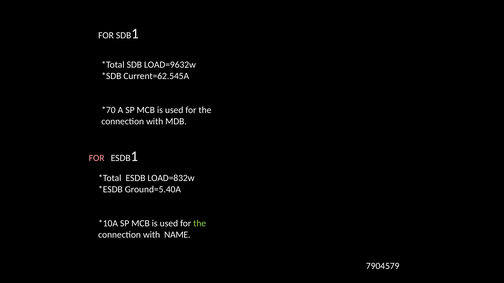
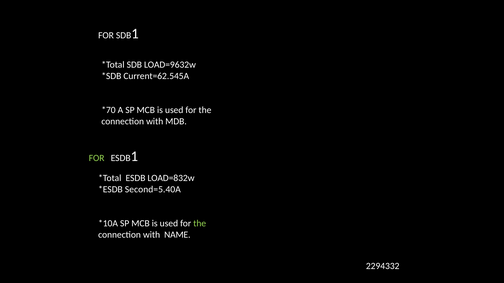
FOR at (97, 158) colour: pink -> light green
Ground=5.40A: Ground=5.40A -> Second=5.40A
7904579: 7904579 -> 2294332
